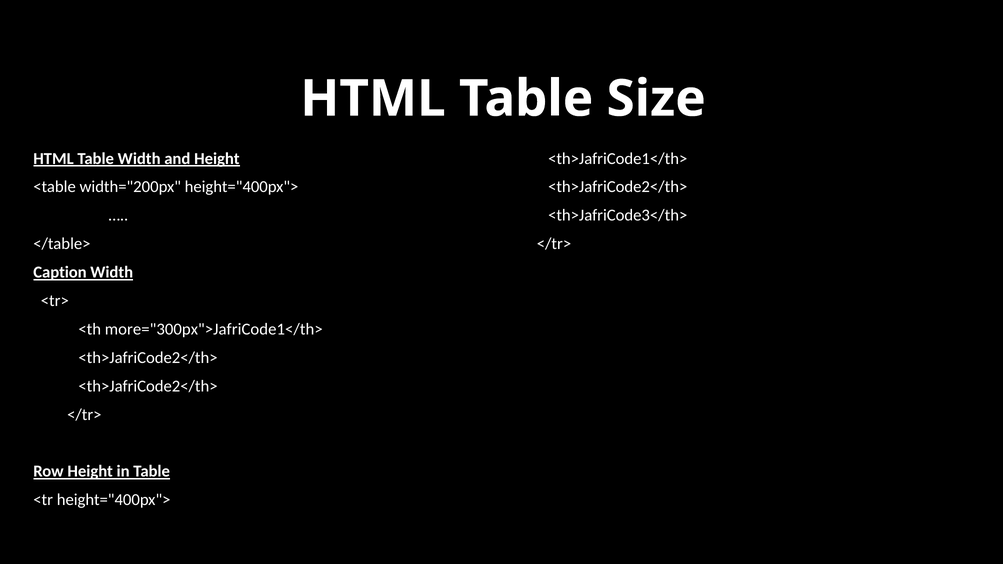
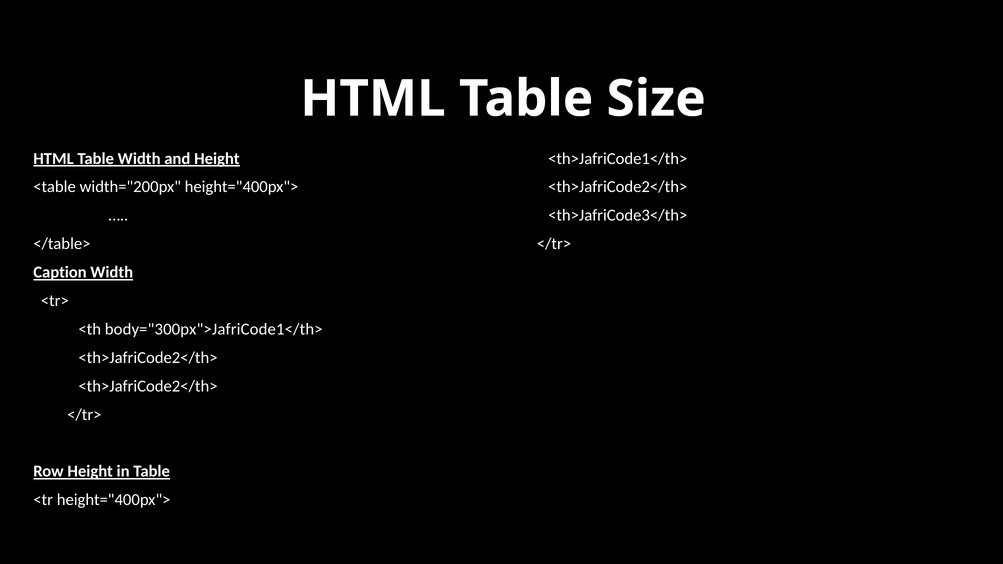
more="300px">JafriCode1</th>: more="300px">JafriCode1</th> -> body="300px">JafriCode1</th>
